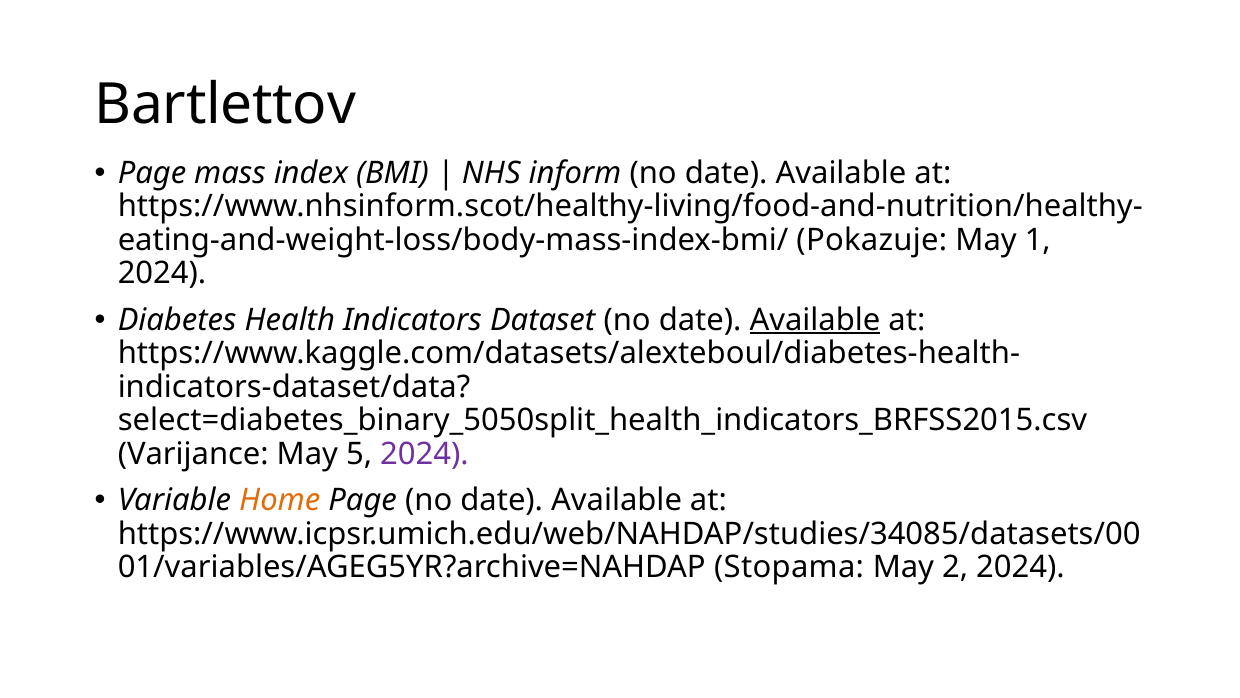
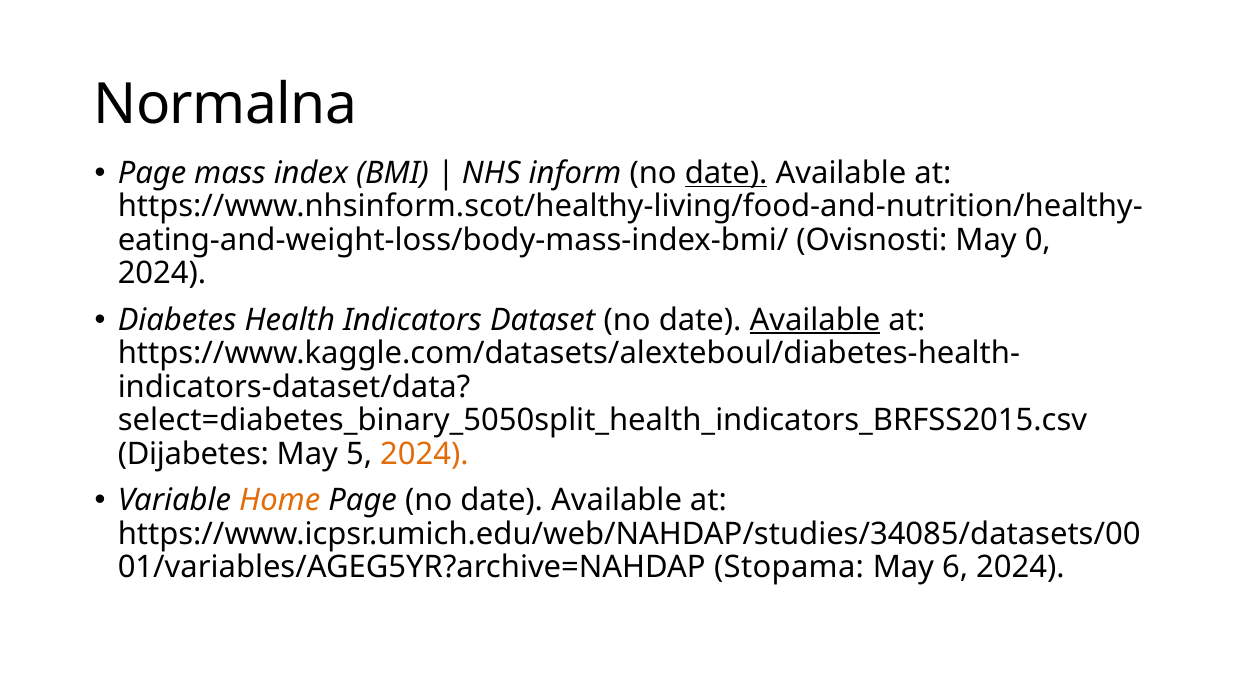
Bartlettov: Bartlettov -> Normalna
date at (726, 173) underline: none -> present
Pokazuje: Pokazuje -> Ovisnosti
1: 1 -> 0
Varijance: Varijance -> Dijabetes
2024 at (424, 454) colour: purple -> orange
2: 2 -> 6
